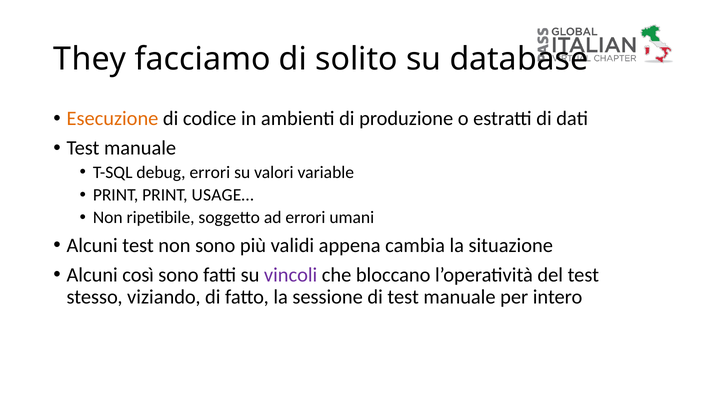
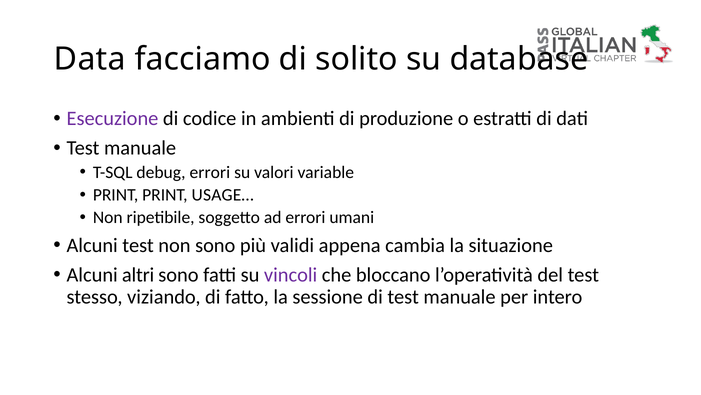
They: They -> Data
Esecuzione colour: orange -> purple
così: così -> altri
